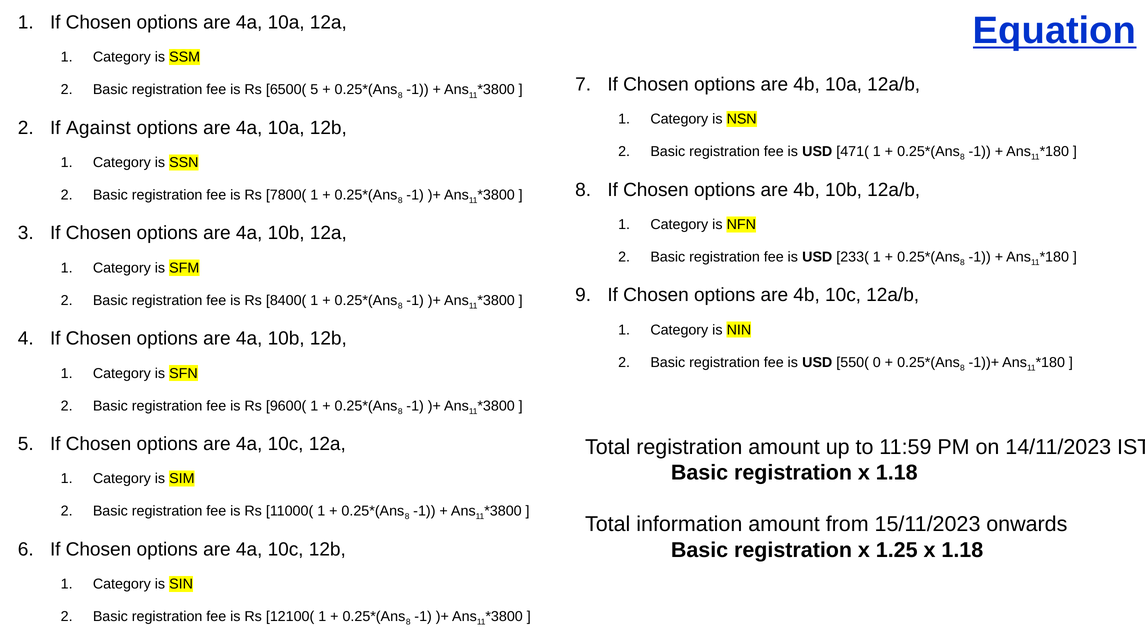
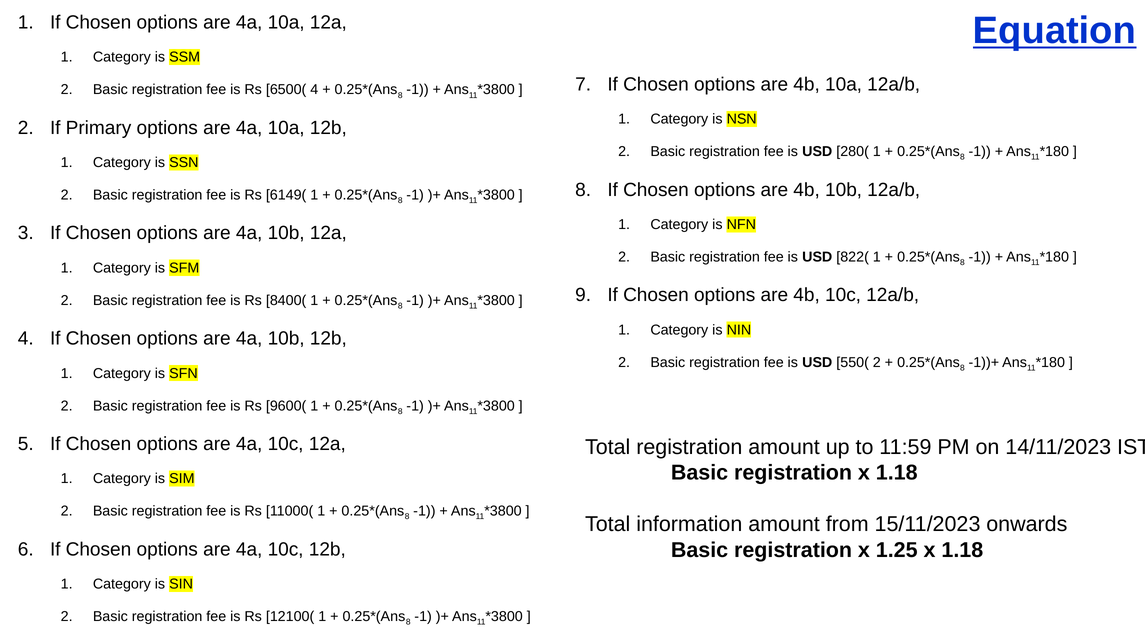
6500( 5: 5 -> 4
Against: Against -> Primary
471(: 471( -> 280(
7800(: 7800( -> 6149(
233(: 233( -> 822(
550( 0: 0 -> 2
